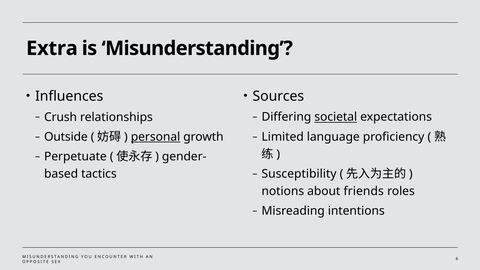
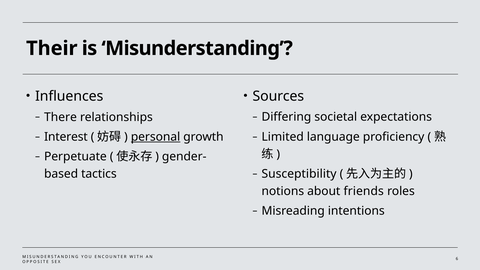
Extra: Extra -> Their
Crush: Crush -> There
societal underline: present -> none
Outside: Outside -> Interest
